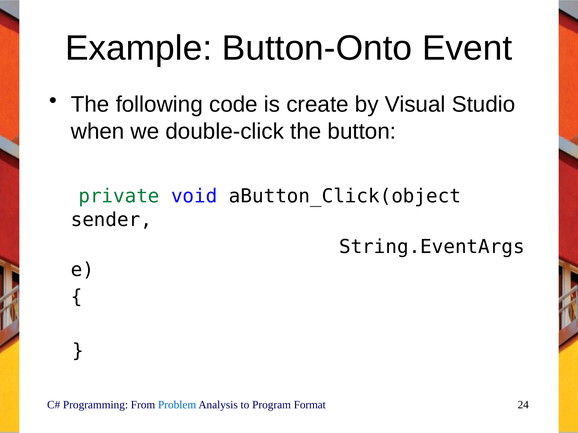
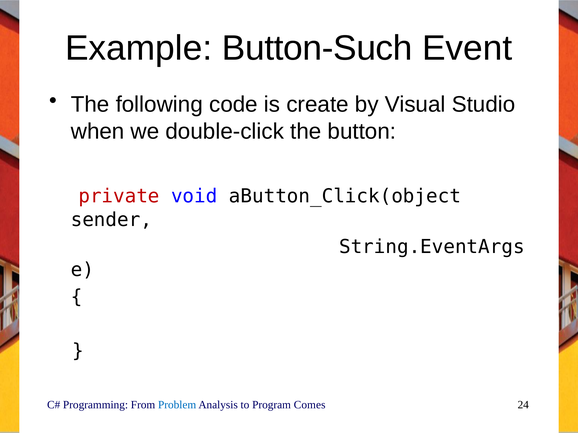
Button-Onto: Button-Onto -> Button-Such
private colour: green -> red
Format: Format -> Comes
